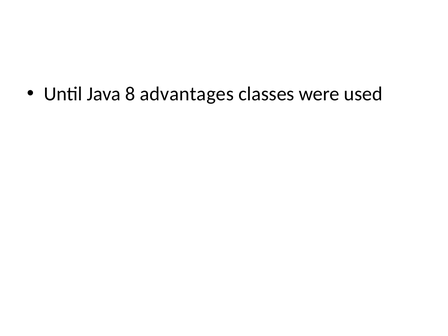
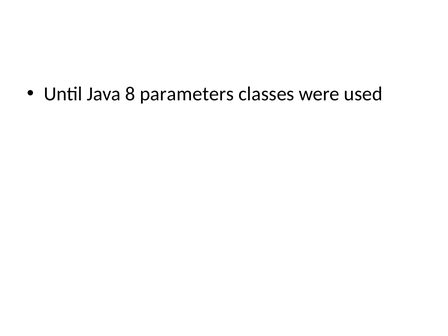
advantages: advantages -> parameters
